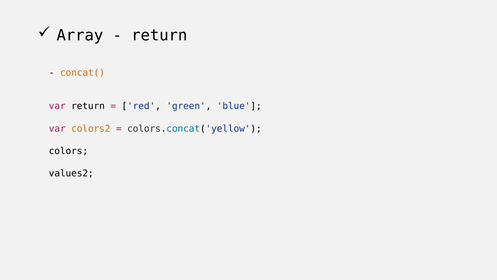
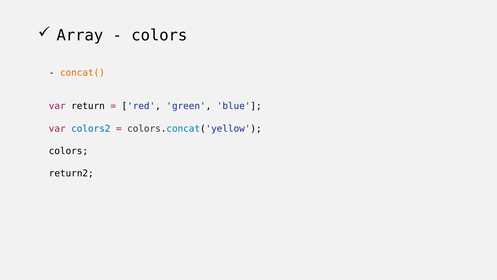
return at (159, 35): return -> colors
colors2 colour: orange -> blue
values2: values2 -> return2
